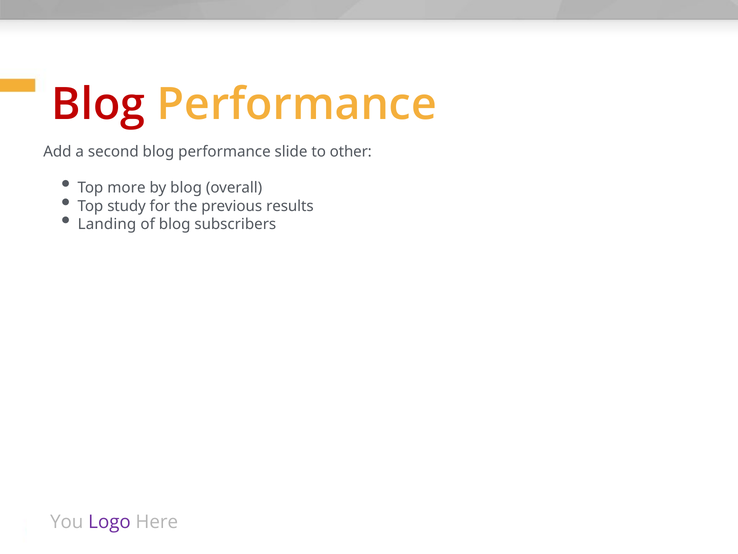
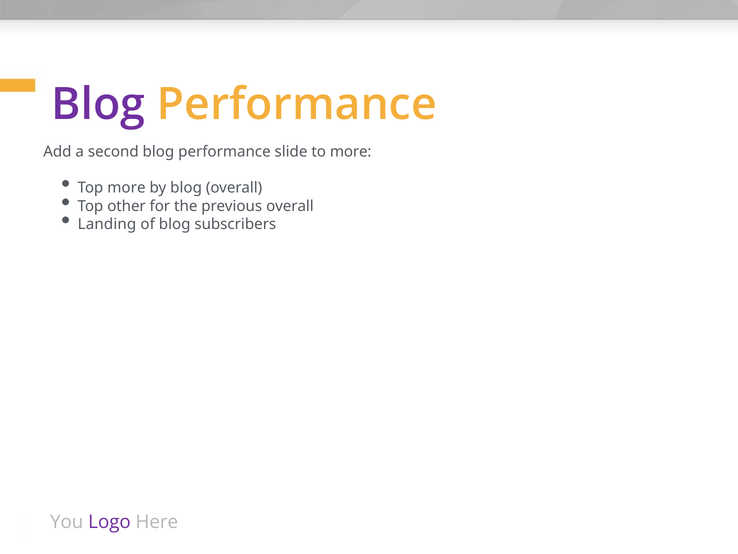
Blog at (98, 105) colour: red -> purple
to other: other -> more
study: study -> other
previous results: results -> overall
